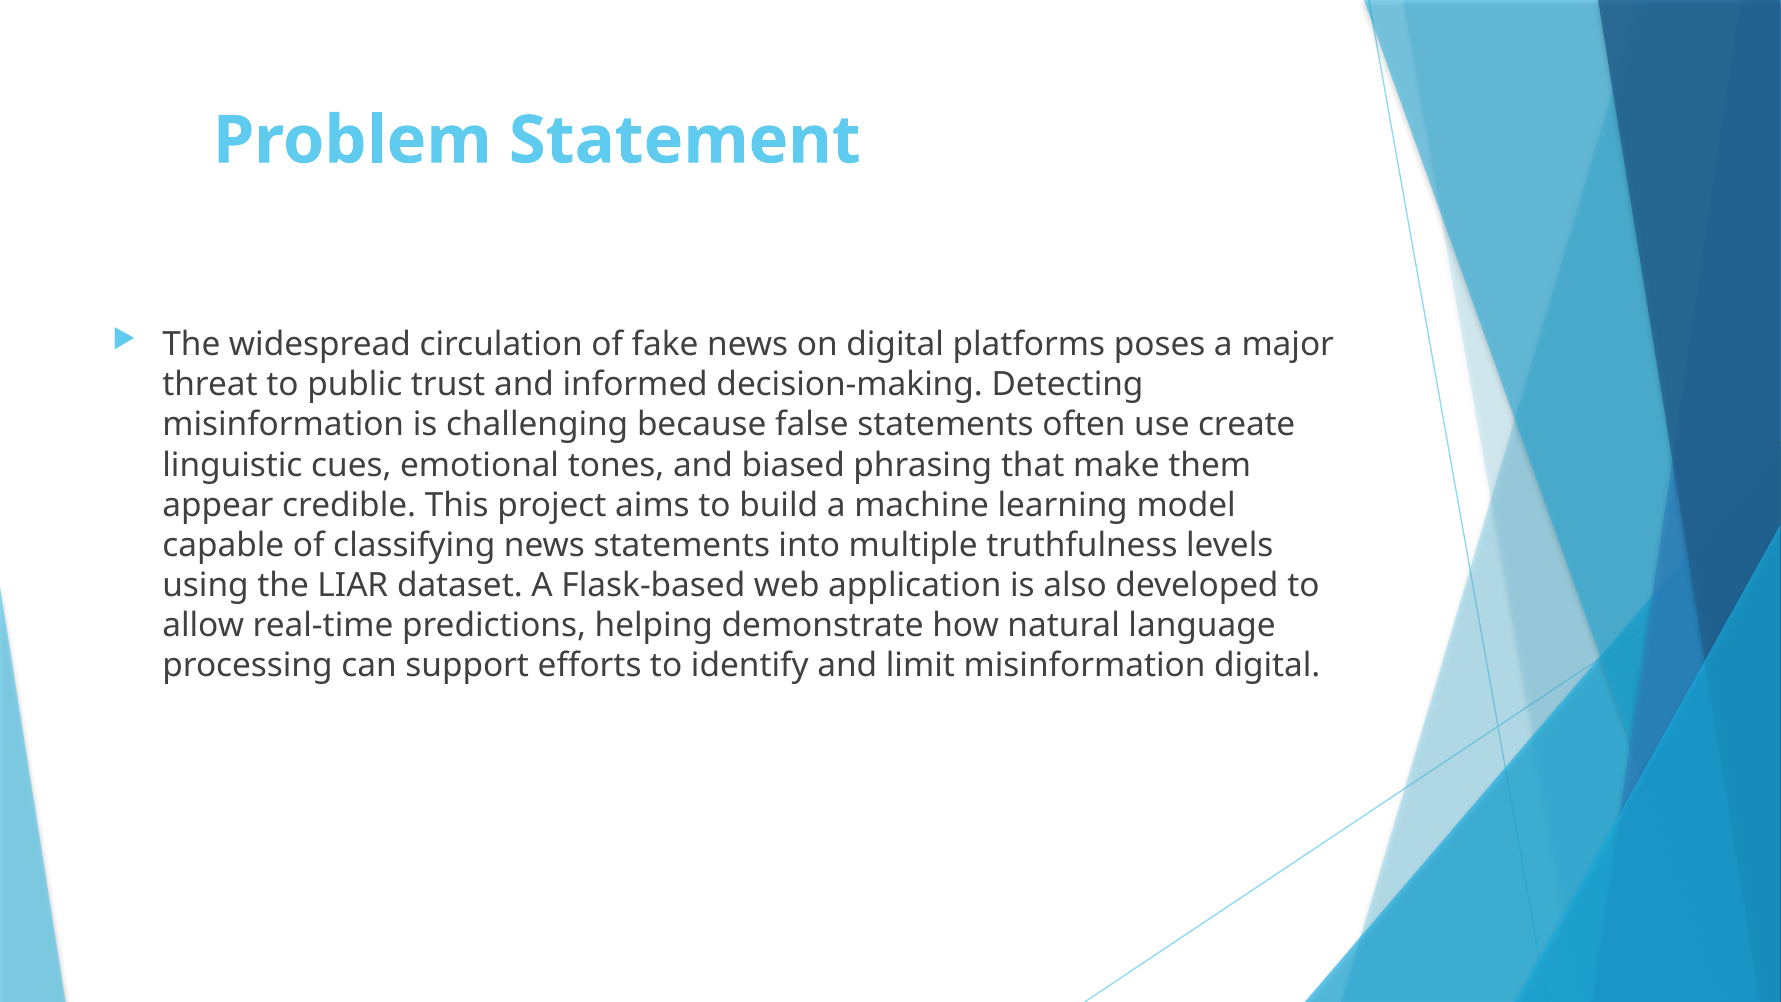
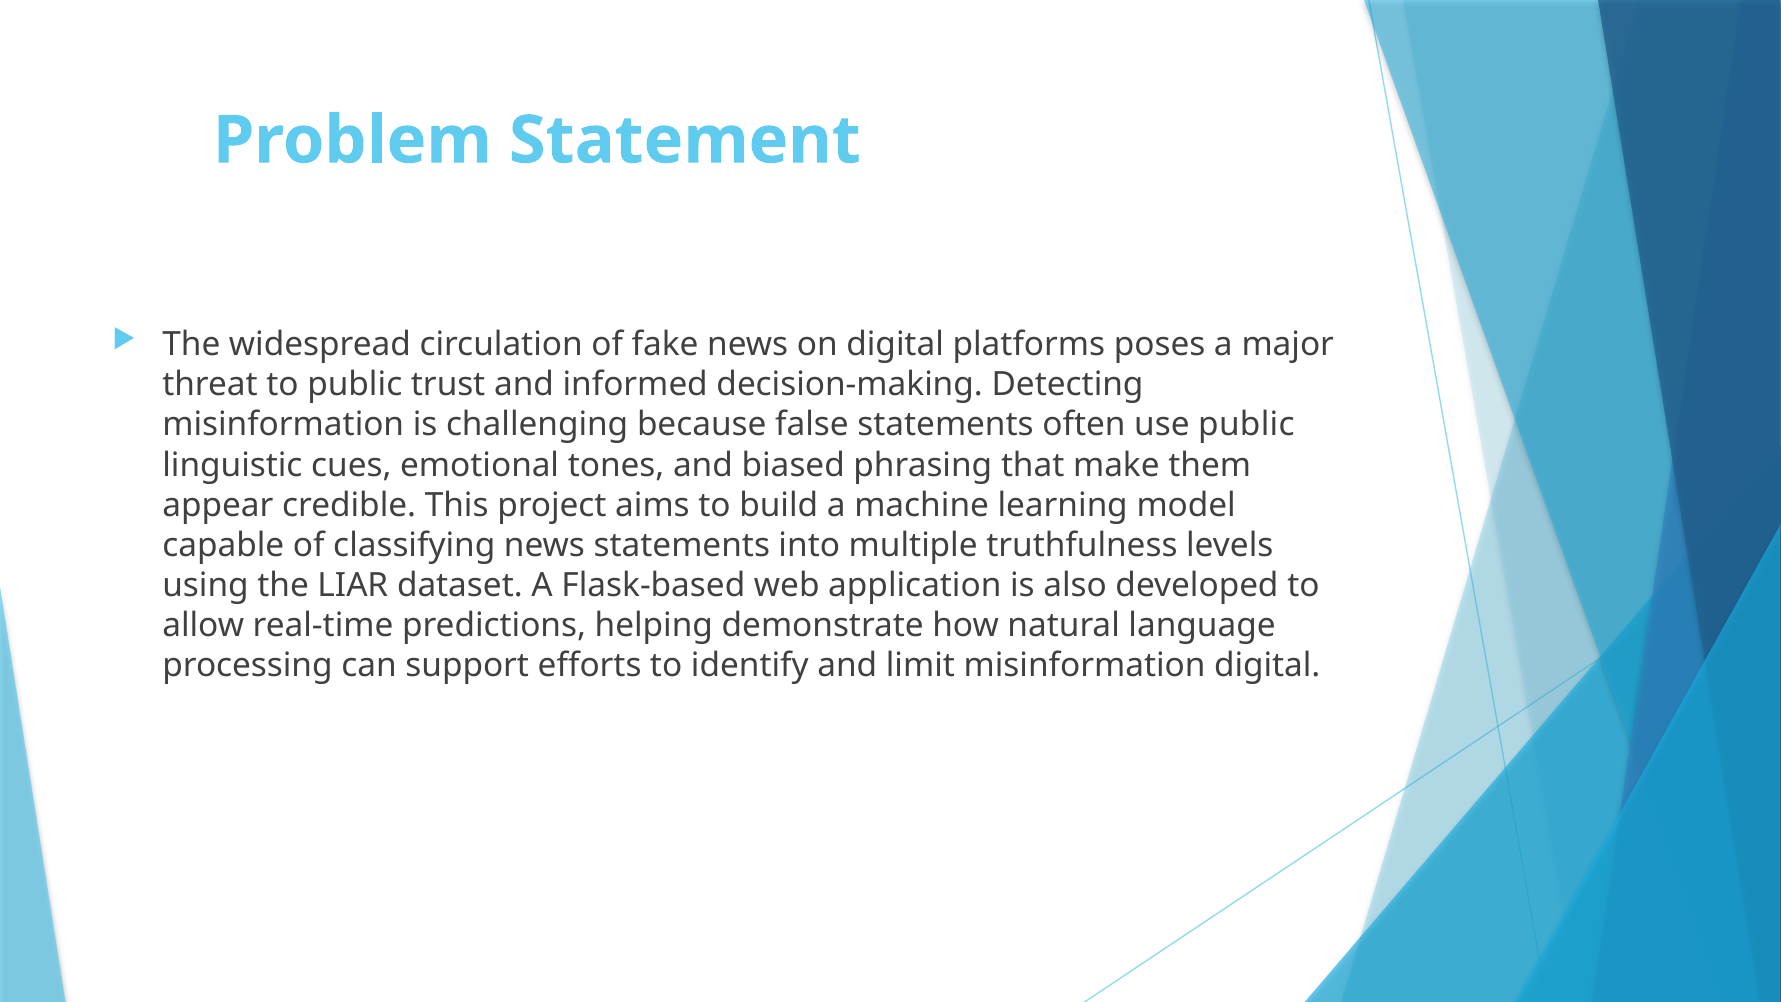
use create: create -> public
